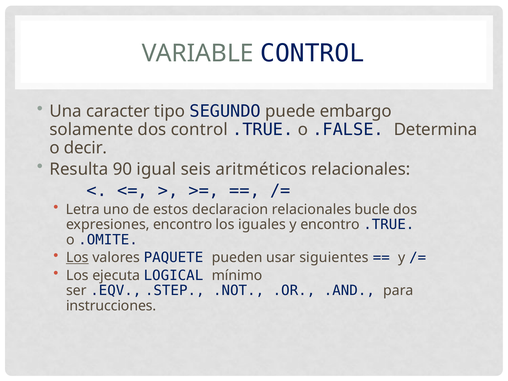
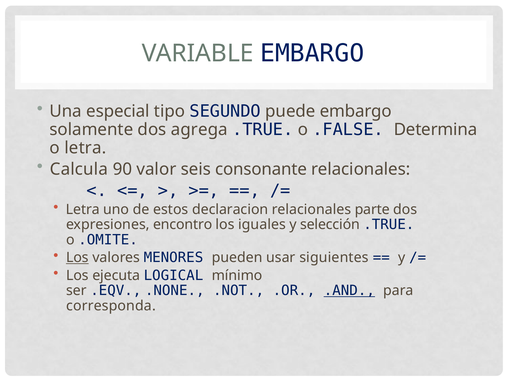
VARIABLE CONTROL: CONTROL -> EMBARGO
caracter: caracter -> especial
dos control: control -> agrega
o decir: decir -> letra
Resulta: Resulta -> Calcula
igual: igual -> valor
aritméticos: aritméticos -> consonante
bucle: bucle -> parte
y encontro: encontro -> selección
PAQUETE: PAQUETE -> MENORES
.STEP: .STEP -> .NONE
.AND underline: none -> present
instrucciones: instrucciones -> corresponda
